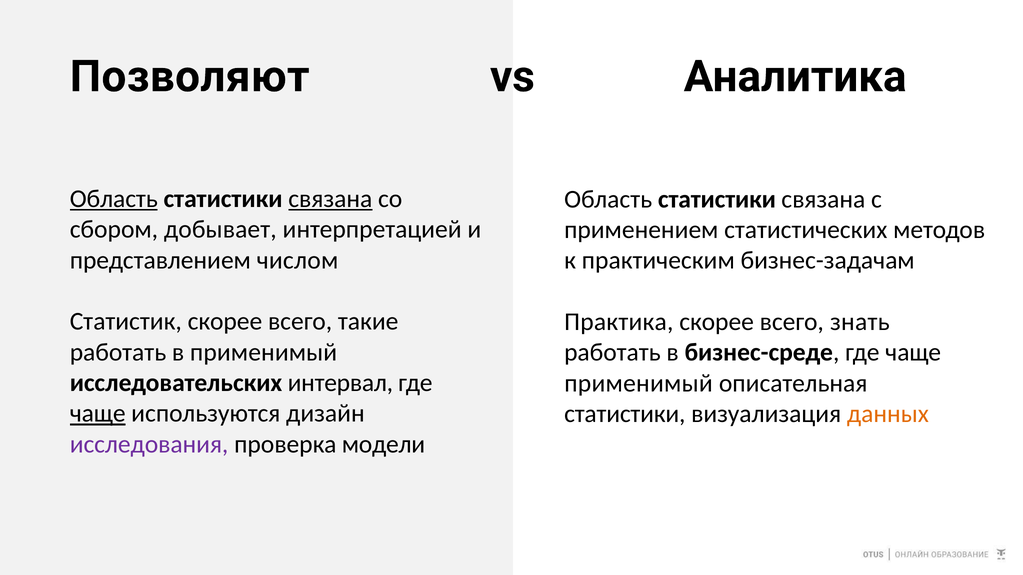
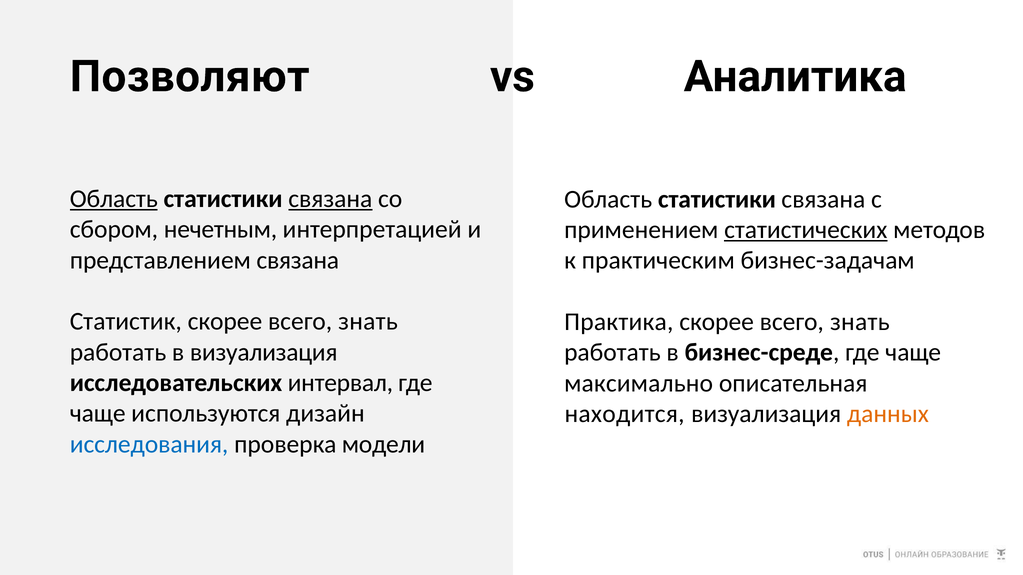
добывает: добывает -> нечетным
статистических underline: none -> present
представлением числом: числом -> связана
Статистик скорее всего такие: такие -> знать
в применимый: применимый -> визуализация
применимый at (639, 384): применимый -> максимально
чаще at (98, 414) underline: present -> none
статистики at (625, 414): статистики -> находится
исследования colour: purple -> blue
